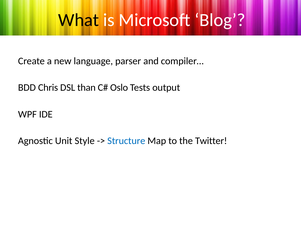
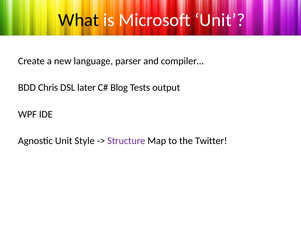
Microsoft Blog: Blog -> Unit
than: than -> later
Oslo: Oslo -> Blog
Structure colour: blue -> purple
